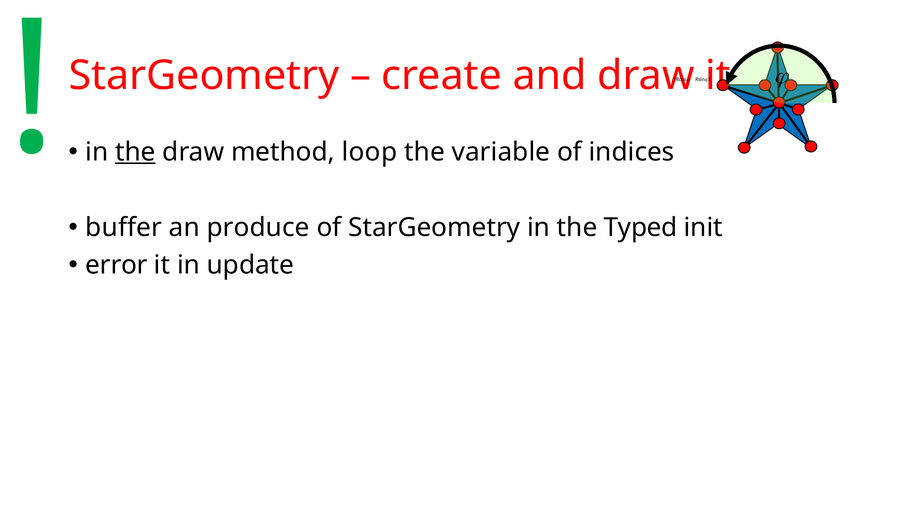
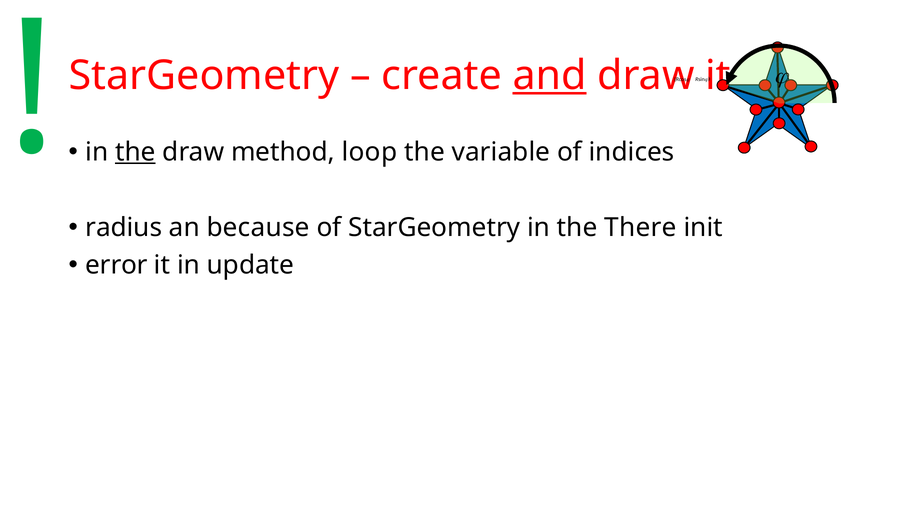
and underline: none -> present
buffer: buffer -> radius
produce: produce -> because
Typed: Typed -> There
